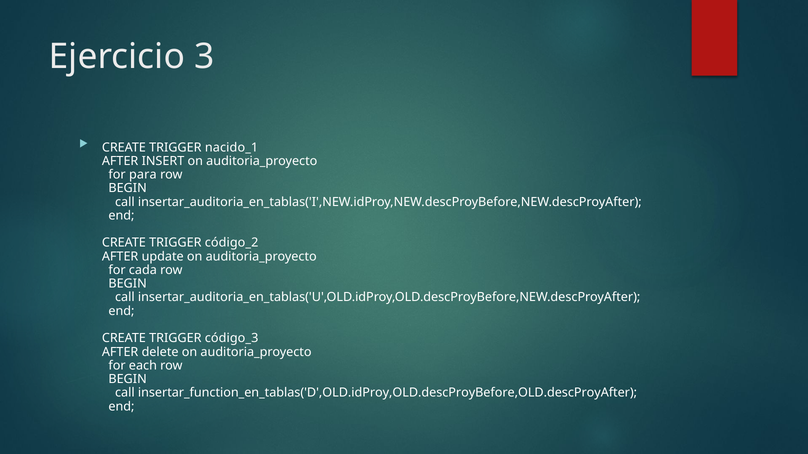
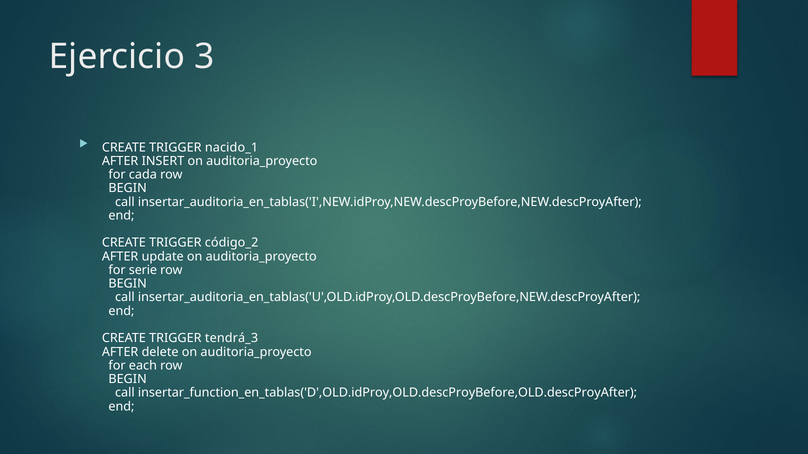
para: para -> cada
cada: cada -> serie
código_3: código_3 -> tendrá_3
